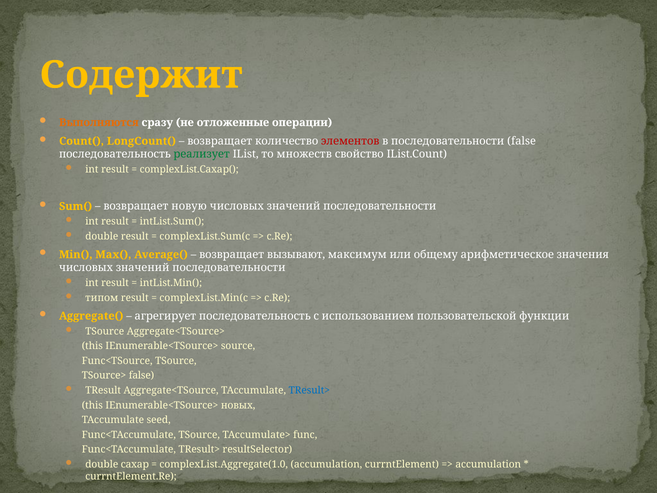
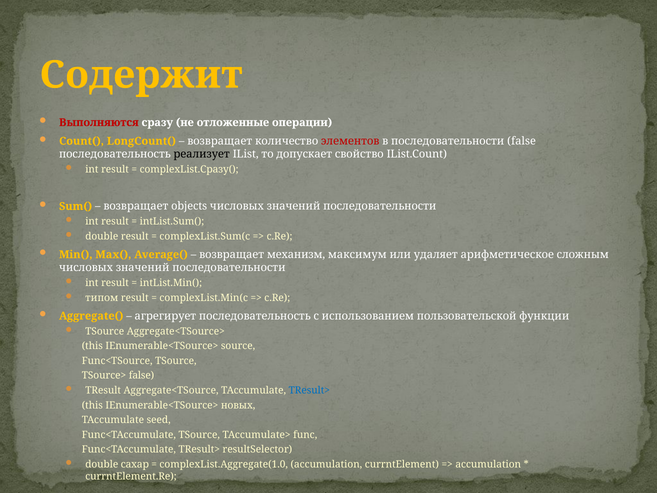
Выполняются colour: orange -> red
реализует colour: green -> black
множеств: множеств -> допускает
complexList.Сахар(: complexList.Сахар( -> complexList.Сразу(
новую: новую -> objects
вызывают: вызывают -> механизм
общему: общему -> удаляет
значения: значения -> сложным
